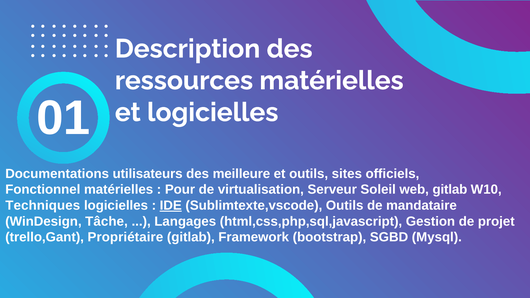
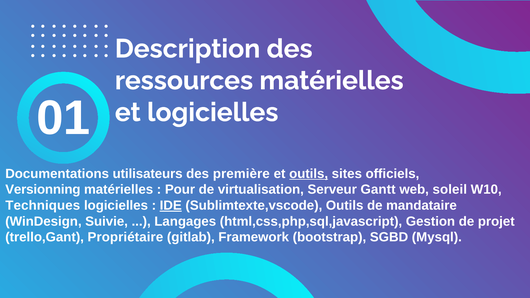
meilleure: meilleure -> première
outils at (309, 174) underline: none -> present
Fonctionnel: Fonctionnel -> Versionning
Soleil: Soleil -> Gantt
web gitlab: gitlab -> soleil
Tâche: Tâche -> Suivie
